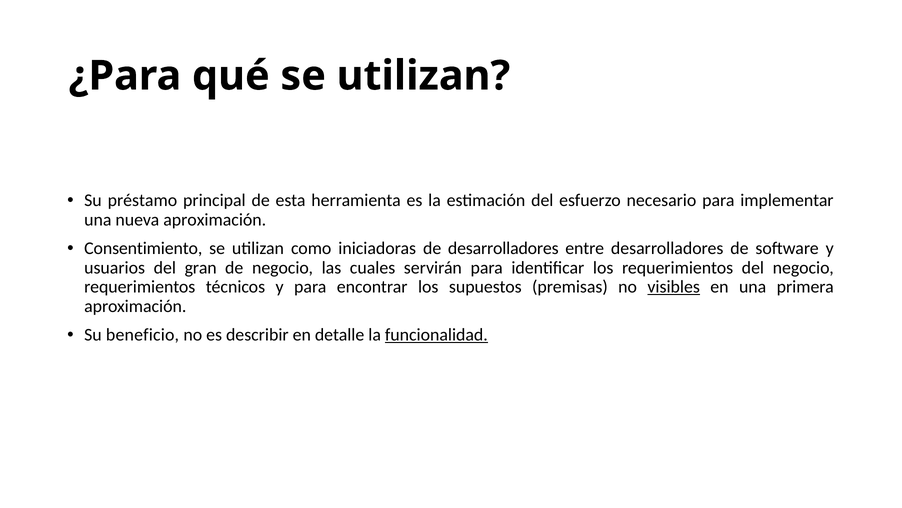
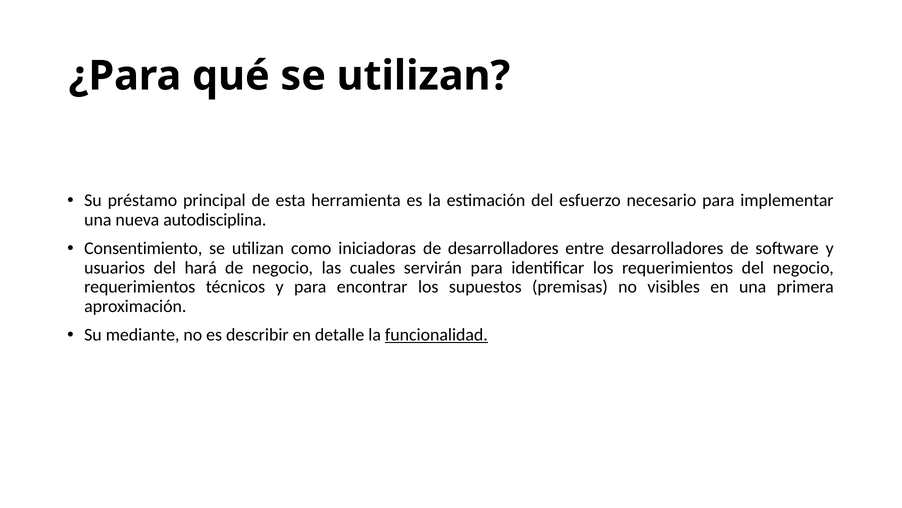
nueva aproximación: aproximación -> autodisciplina
gran: gran -> hará
visibles underline: present -> none
beneficio: beneficio -> mediante
